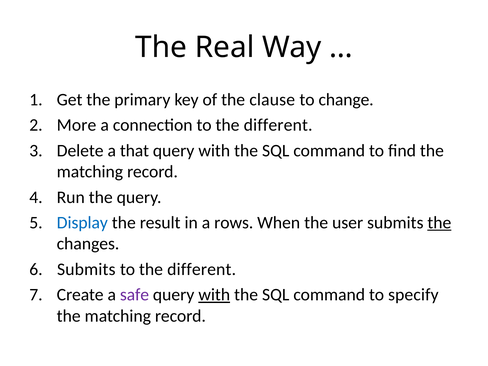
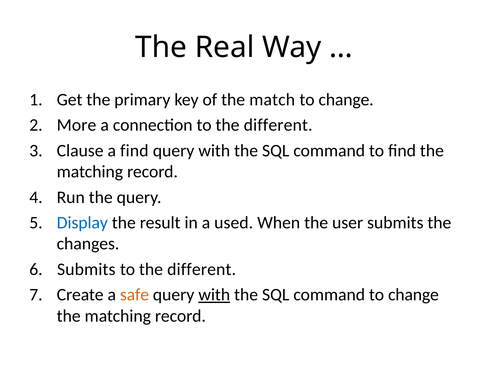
clause: clause -> match
Delete: Delete -> Clause
a that: that -> find
rows: rows -> used
the at (439, 223) underline: present -> none
safe colour: purple -> orange
command to specify: specify -> change
